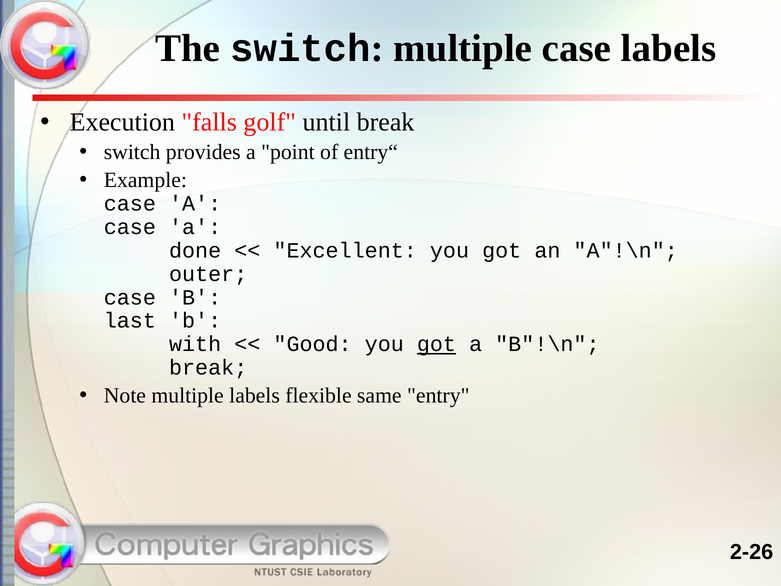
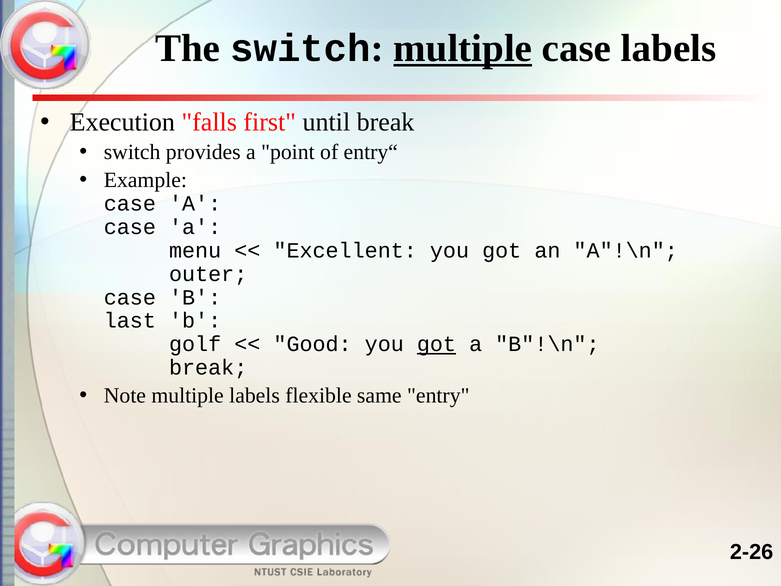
multiple at (463, 48) underline: none -> present
golf: golf -> first
done: done -> menu
with: with -> golf
